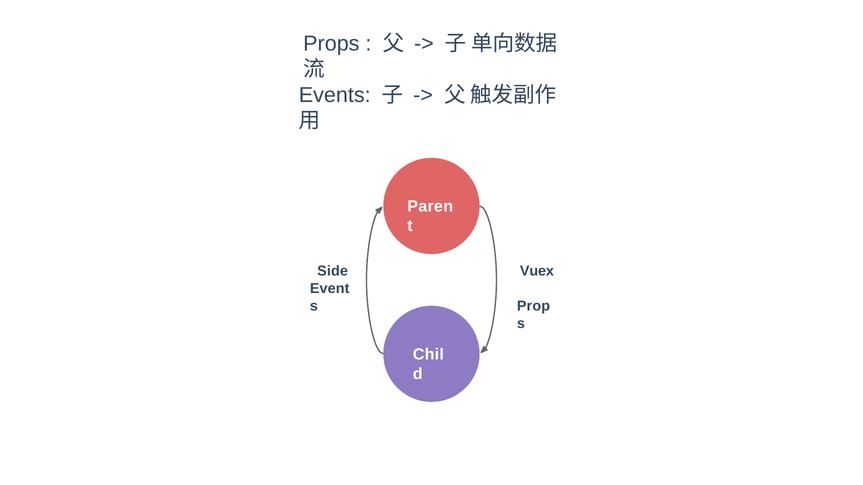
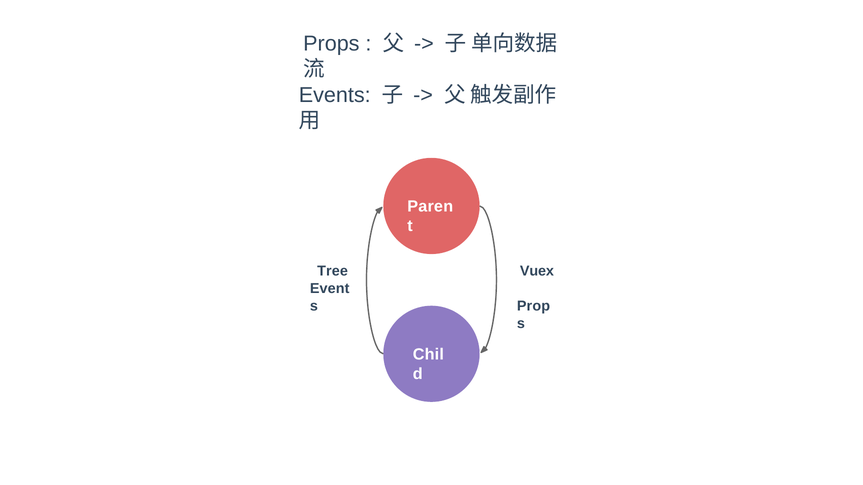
Side: Side -> Tree
